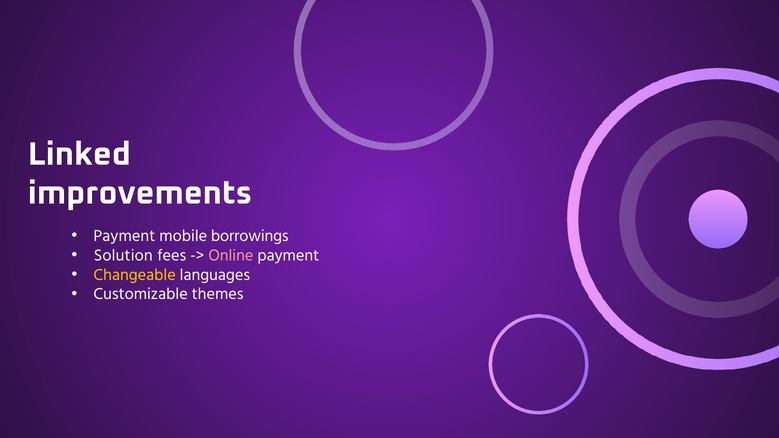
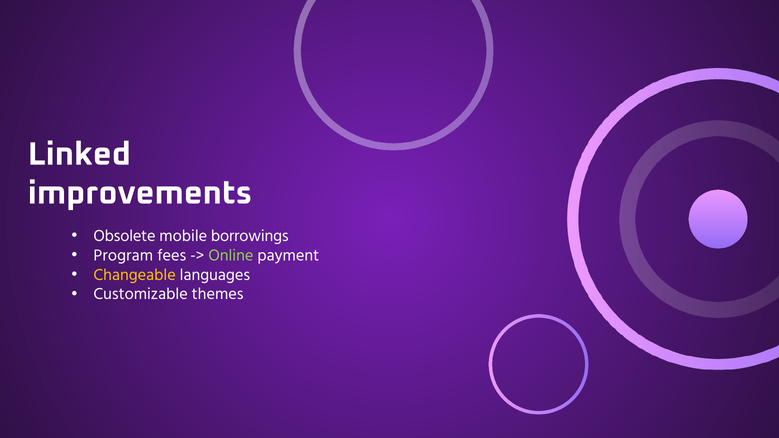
Payment at (124, 236): Payment -> Obsolete
Solution: Solution -> Program
Online colour: pink -> light green
